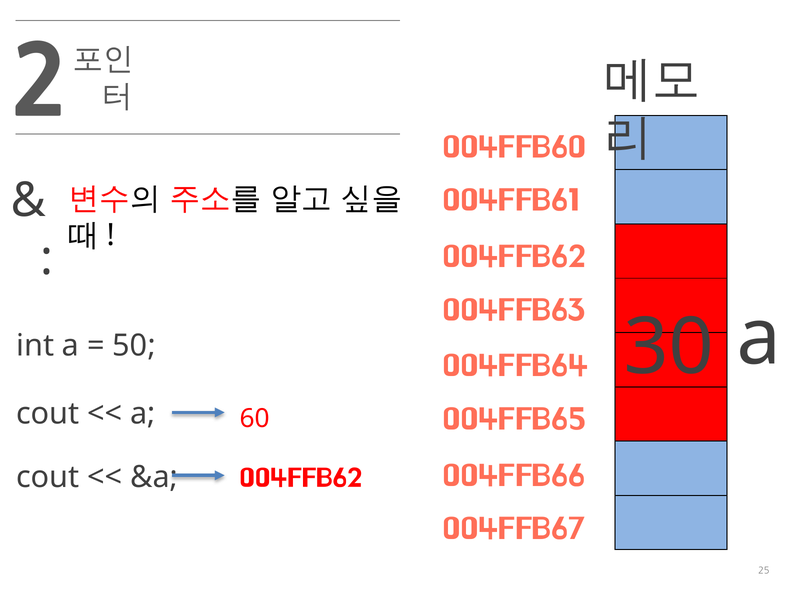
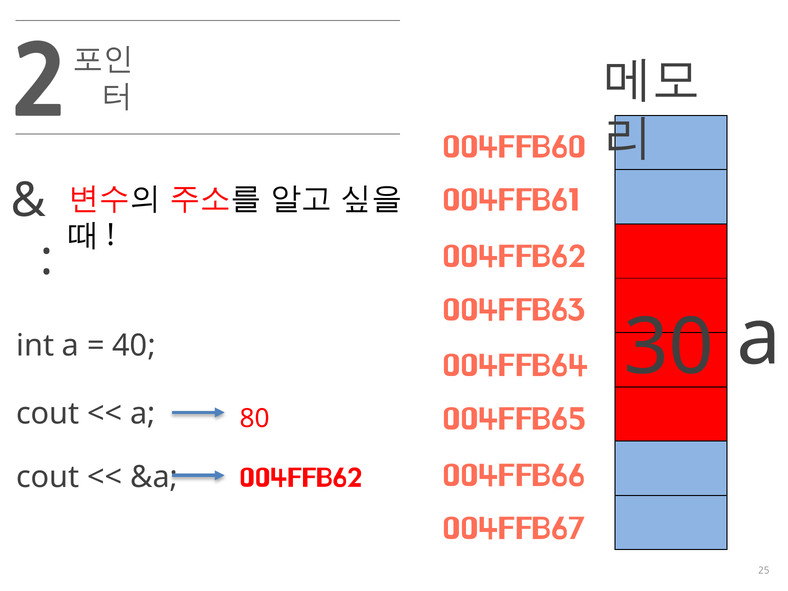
50: 50 -> 40
60: 60 -> 80
